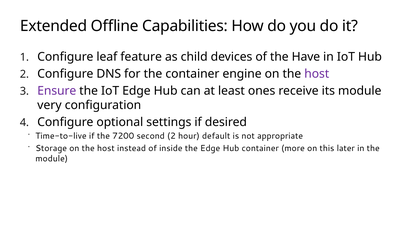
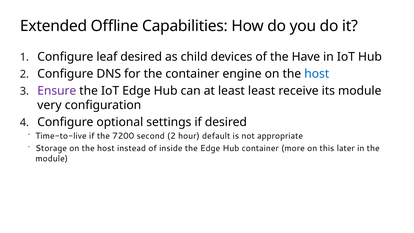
leaf feature: feature -> desired
host at (317, 74) colour: purple -> blue
least ones: ones -> least
